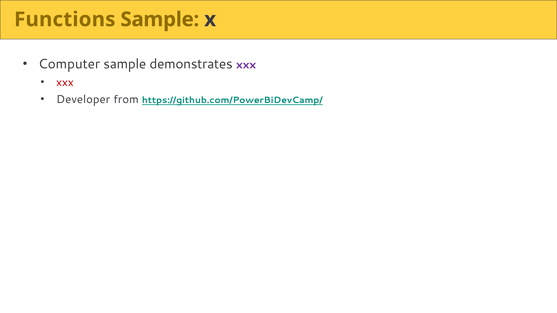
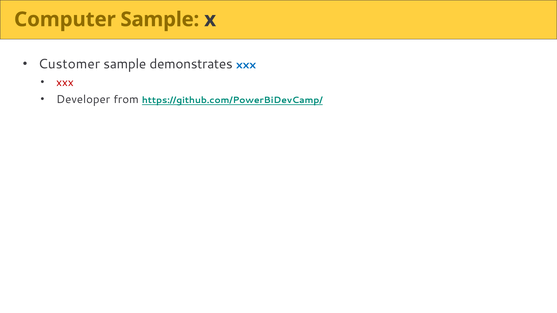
Functions: Functions -> Computer
Computer: Computer -> Customer
xxx at (246, 65) colour: purple -> blue
